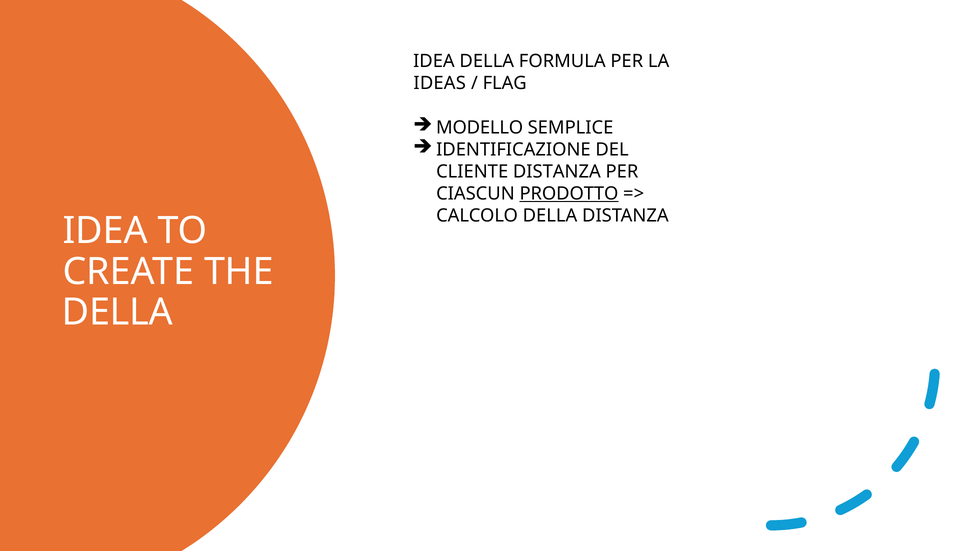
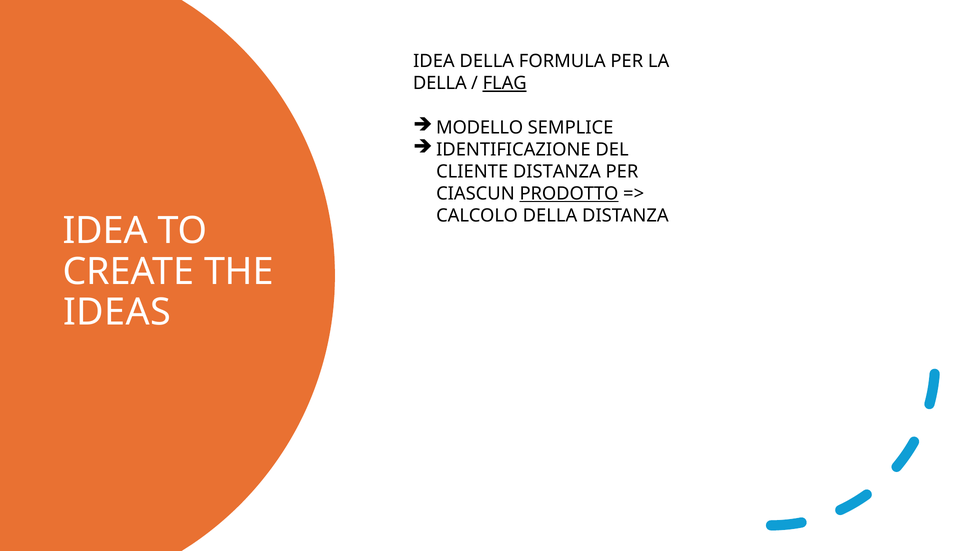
IDEAS at (440, 83): IDEAS -> DELLA
FLAG underline: none -> present
DELLA at (117, 313): DELLA -> IDEAS
